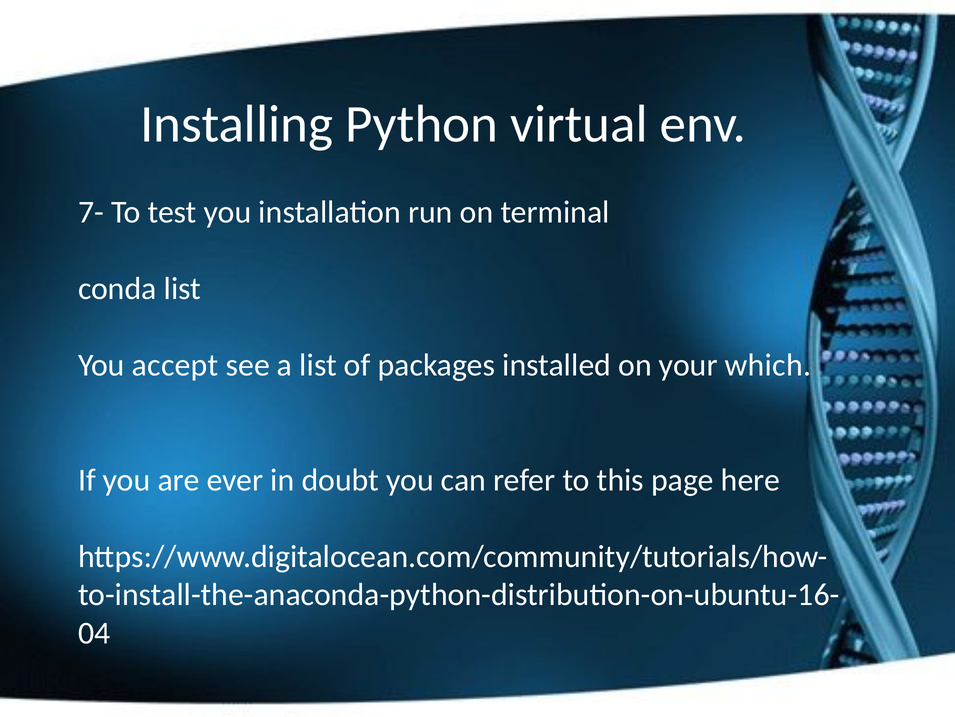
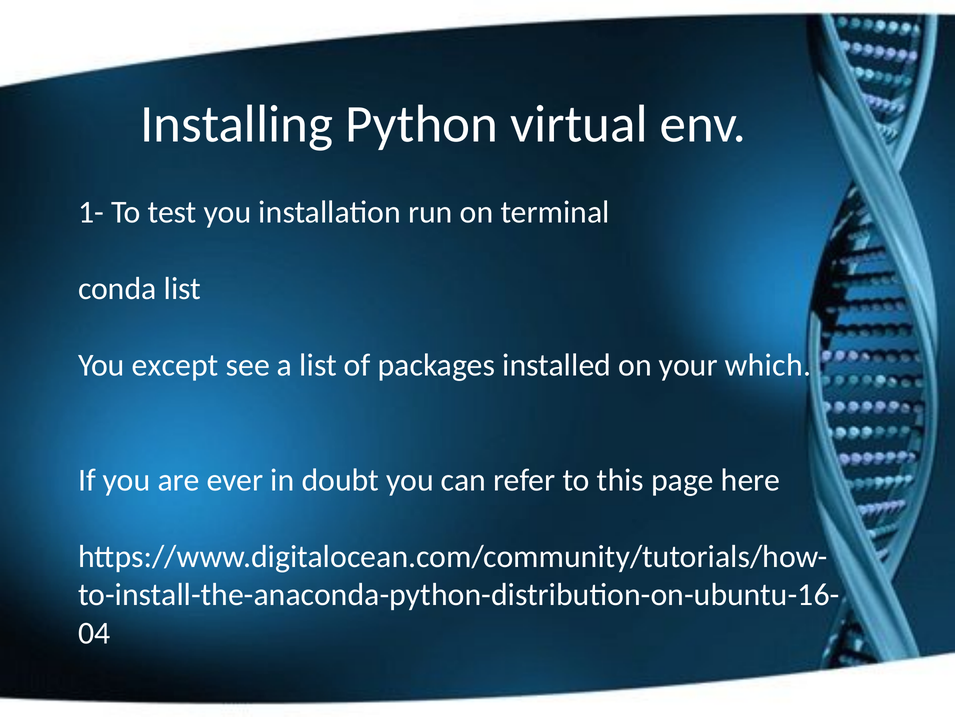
7-: 7- -> 1-
accept: accept -> except
